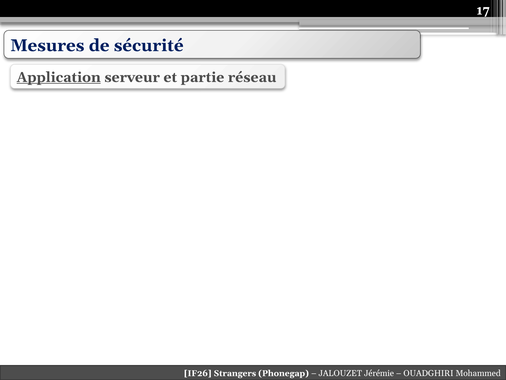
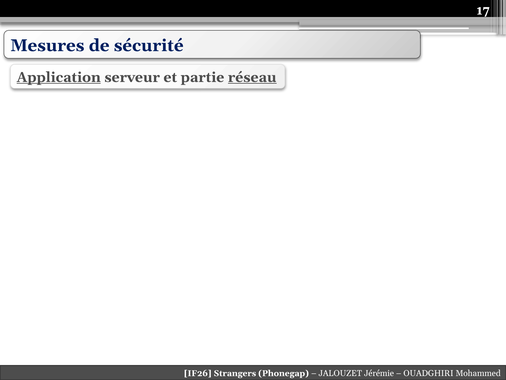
réseau underline: none -> present
